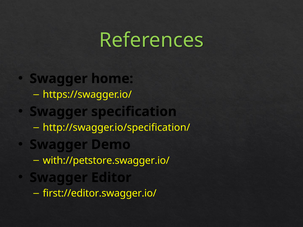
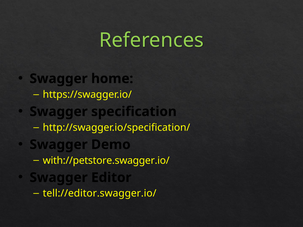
first://editor.swagger.io/: first://editor.swagger.io/ -> tell://editor.swagger.io/
